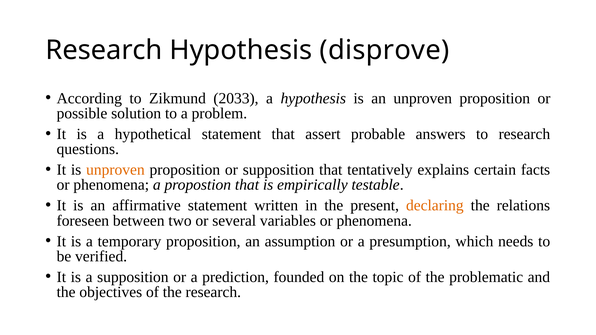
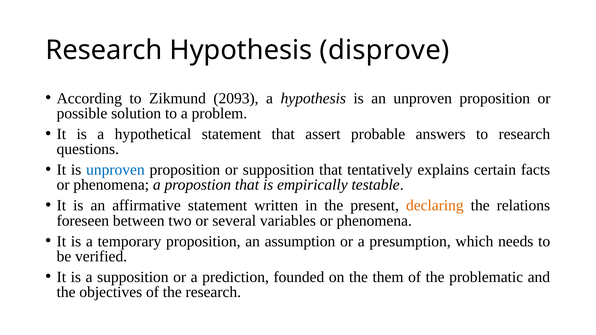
2033: 2033 -> 2093
unproven at (115, 170) colour: orange -> blue
topic: topic -> them
